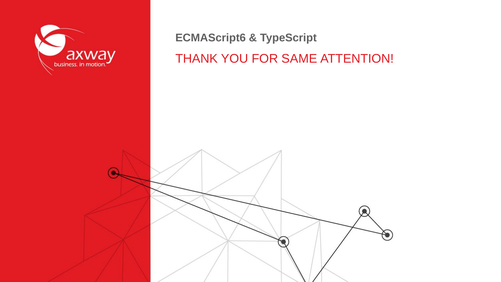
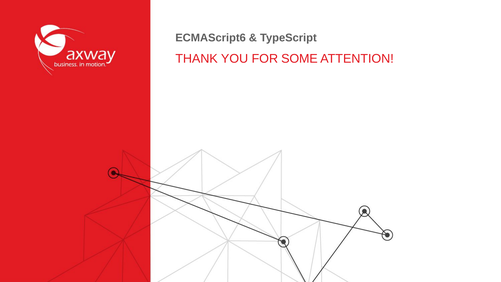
SAME: SAME -> SOME
